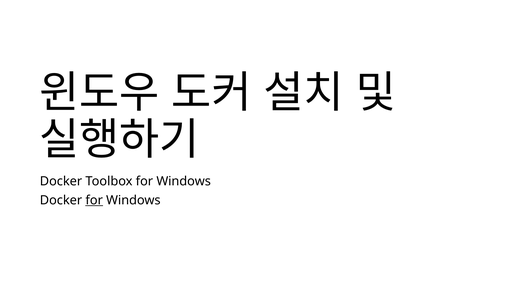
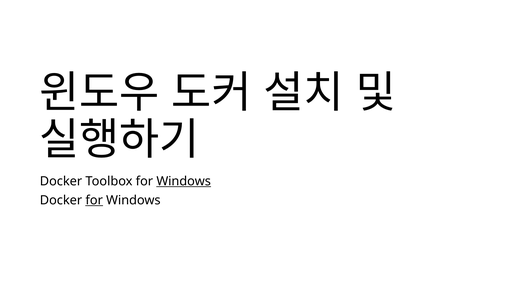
Windows at (184, 181) underline: none -> present
